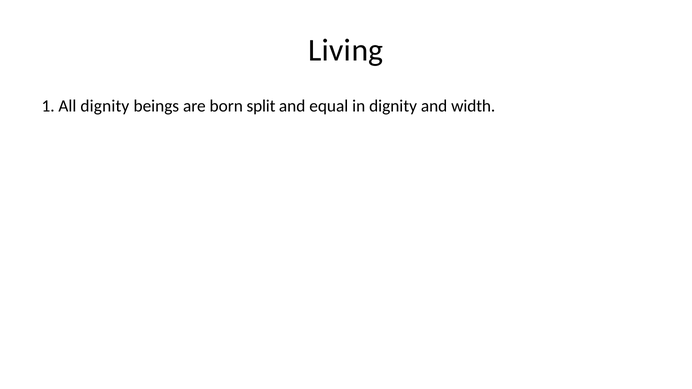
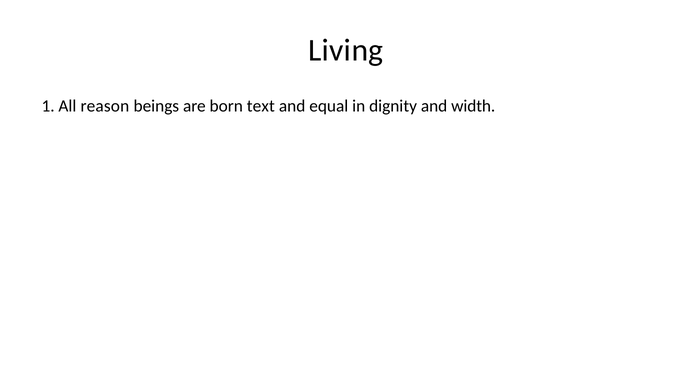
All dignity: dignity -> reason
split: split -> text
